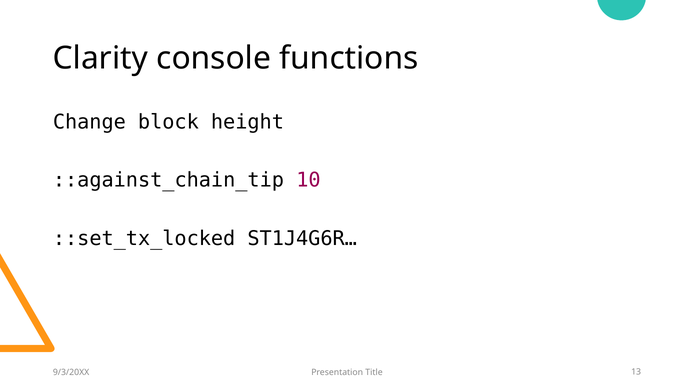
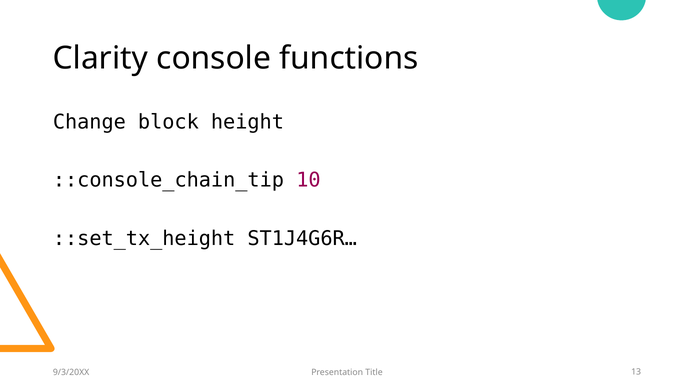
::against_chain_tip: ::against_chain_tip -> ::console_chain_tip
::set_tx_locked: ::set_tx_locked -> ::set_tx_height
